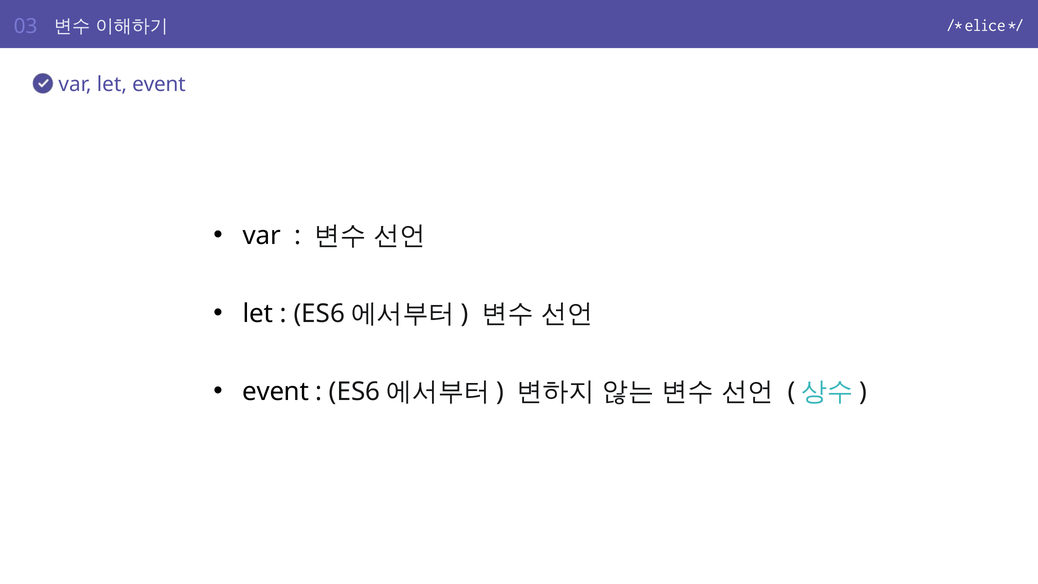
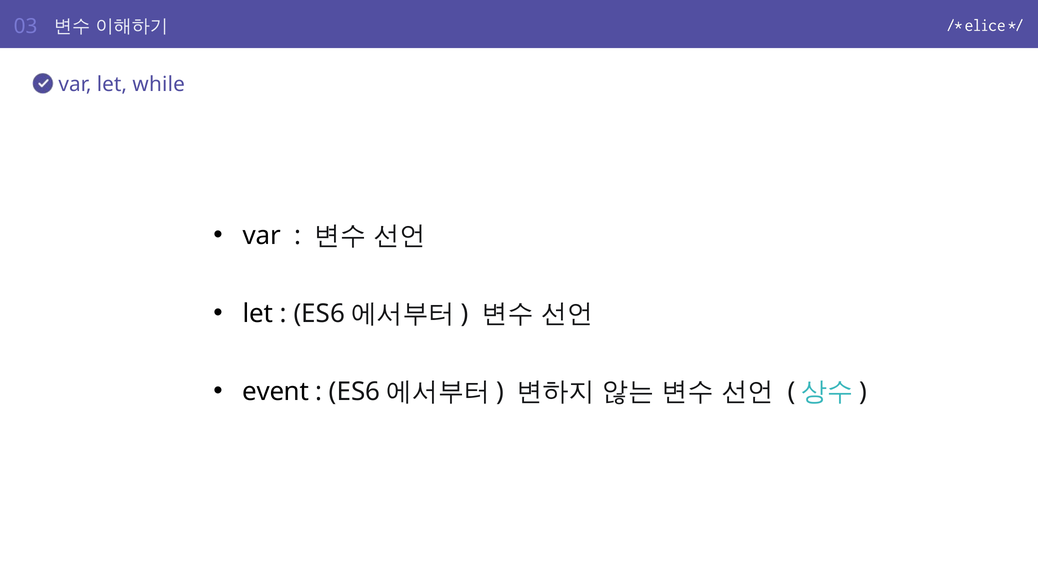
let event: event -> while
